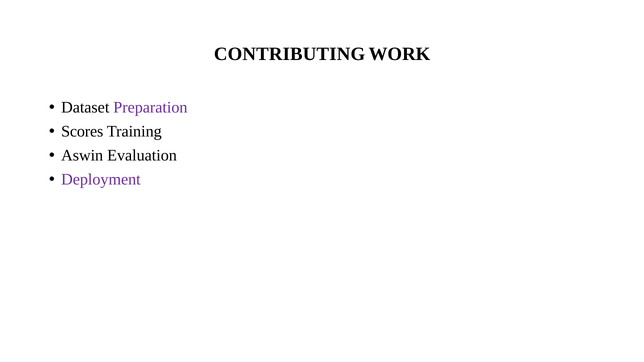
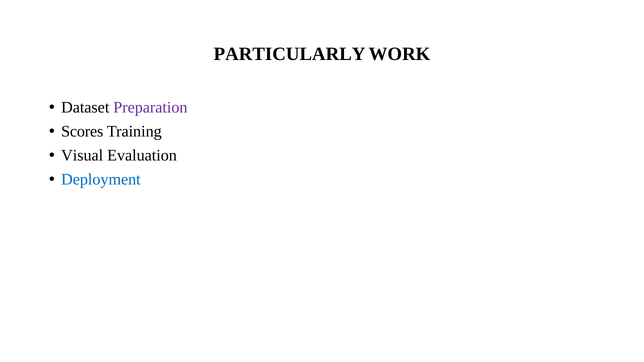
CONTRIBUTING: CONTRIBUTING -> PARTICULARLY
Aswin: Aswin -> Visual
Deployment colour: purple -> blue
